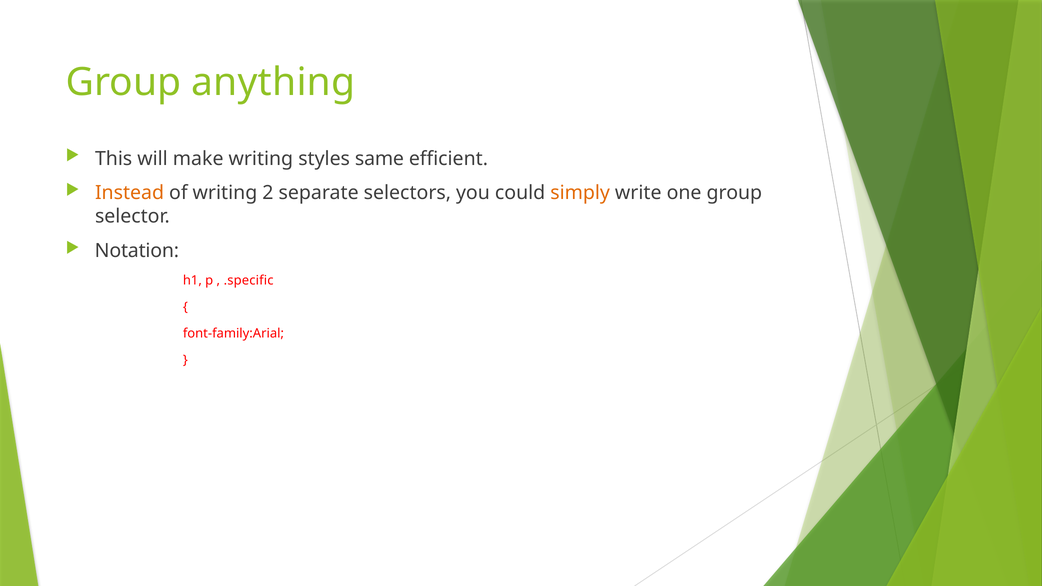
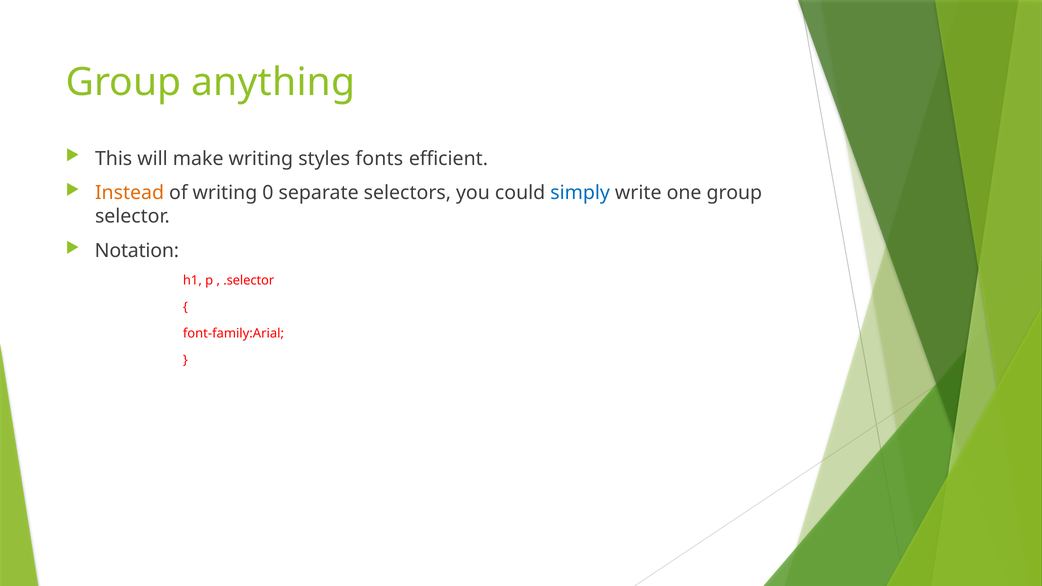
same: same -> fonts
2: 2 -> 0
simply colour: orange -> blue
.specific: .specific -> .selector
